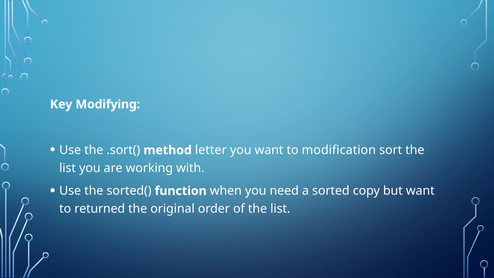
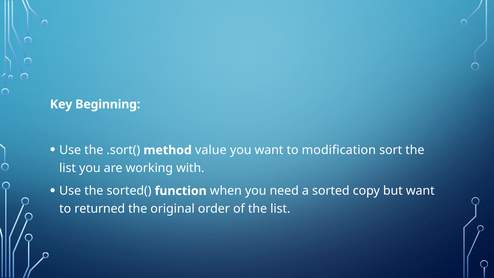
Modifying: Modifying -> Beginning
letter: letter -> value
